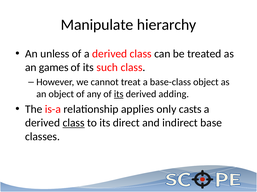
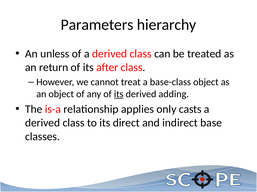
Manipulate: Manipulate -> Parameters
games: games -> return
such: such -> after
class at (74, 123) underline: present -> none
